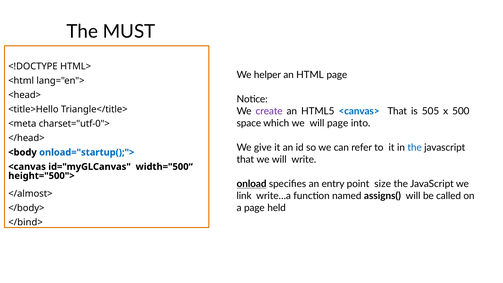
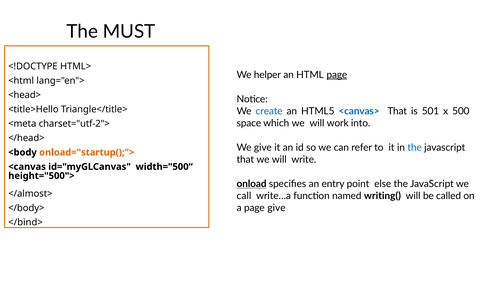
page at (337, 75) underline: none -> present
create colour: purple -> blue
505: 505 -> 501
will page: page -> work
charset="utf-0">: charset="utf-0"> -> charset="utf-2">
onload="startup();"> colour: blue -> orange
size: size -> else
link: link -> call
assigns(: assigns( -> writing(
page held: held -> give
